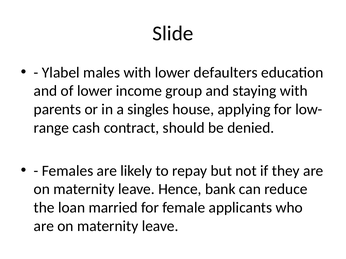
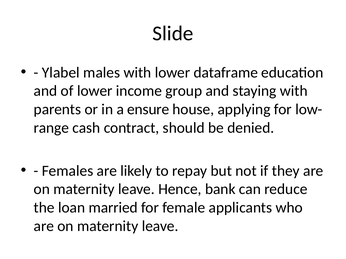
defaulters: defaulters -> dataframe
singles: singles -> ensure
